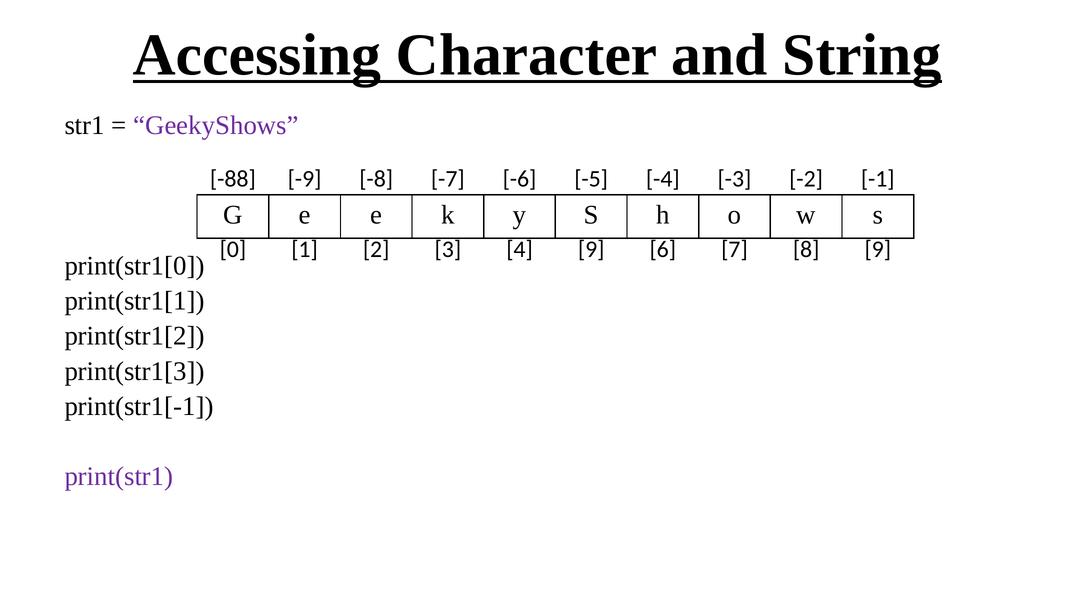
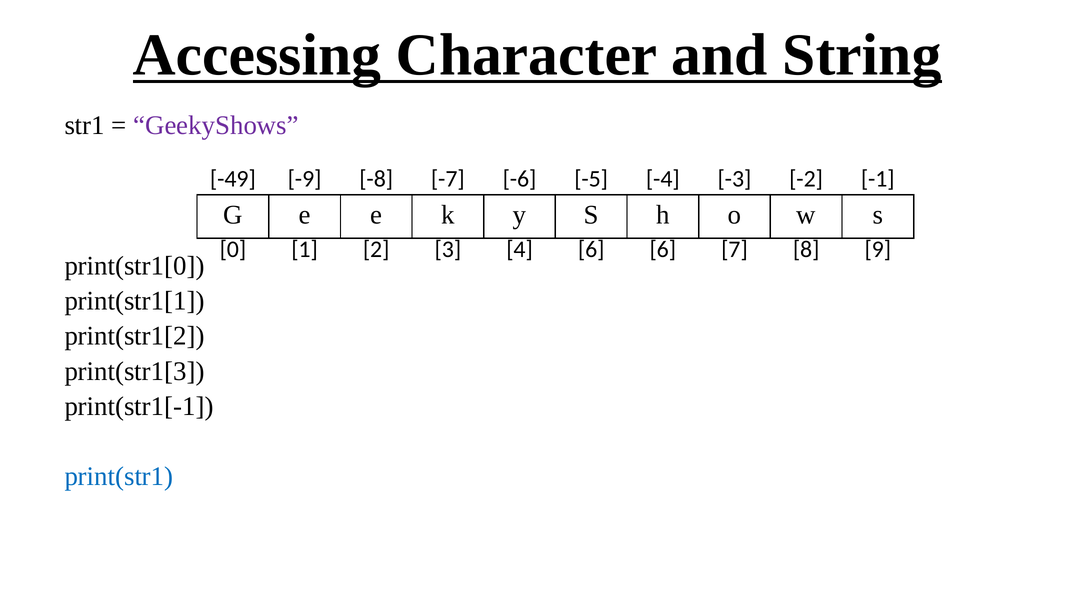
-88: -88 -> -49
4 9: 9 -> 6
print(str1 colour: purple -> blue
